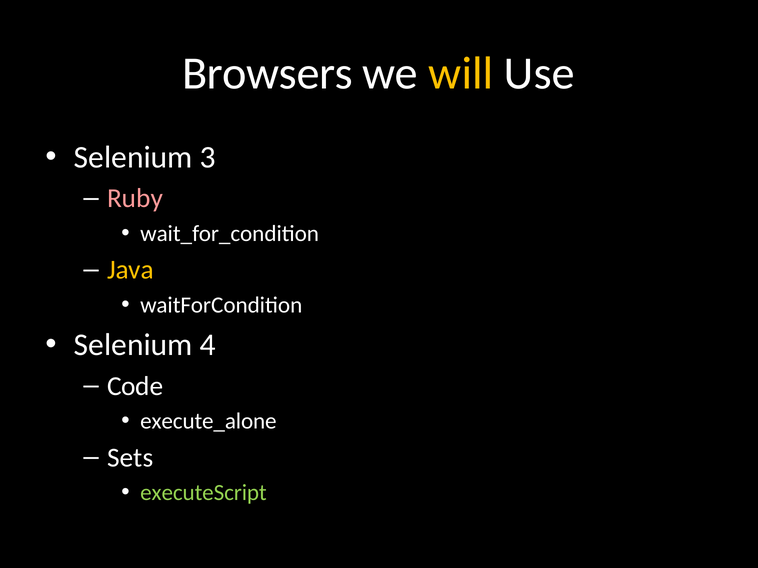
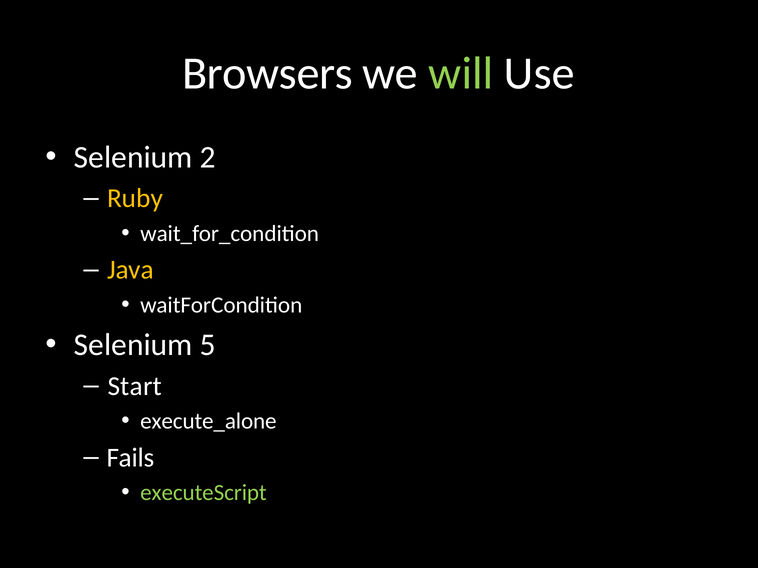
will colour: yellow -> light green
3: 3 -> 2
Ruby colour: pink -> yellow
4: 4 -> 5
Code: Code -> Start
Sets: Sets -> Fails
